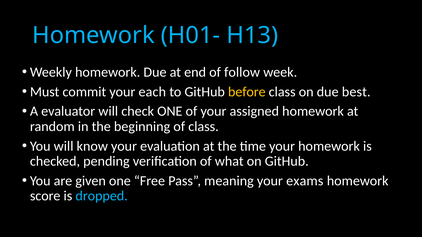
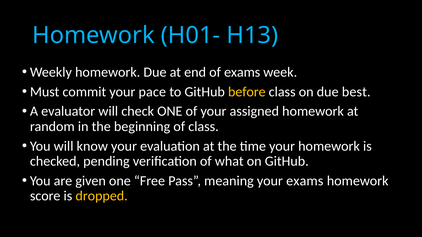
of follow: follow -> exams
each: each -> pace
dropped colour: light blue -> yellow
